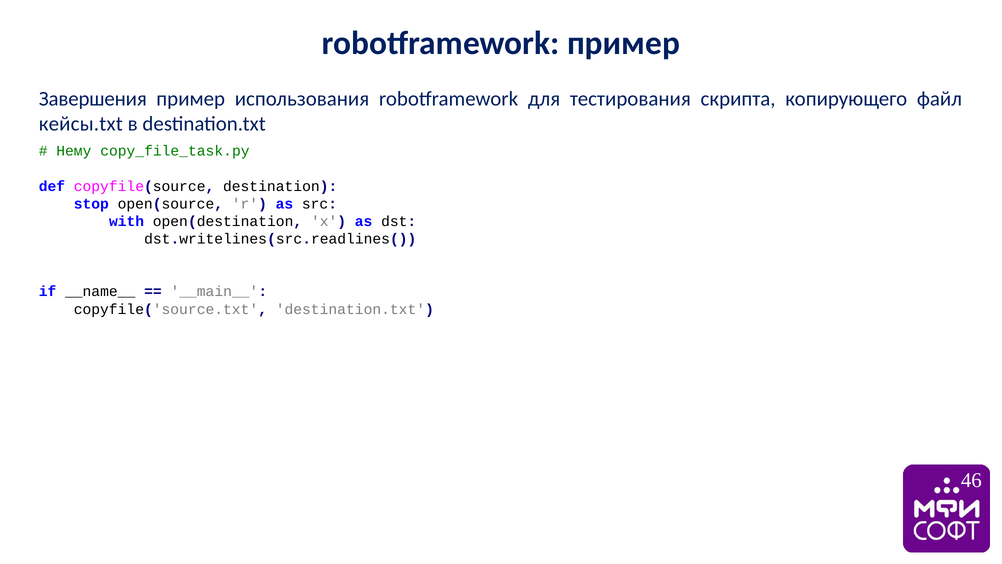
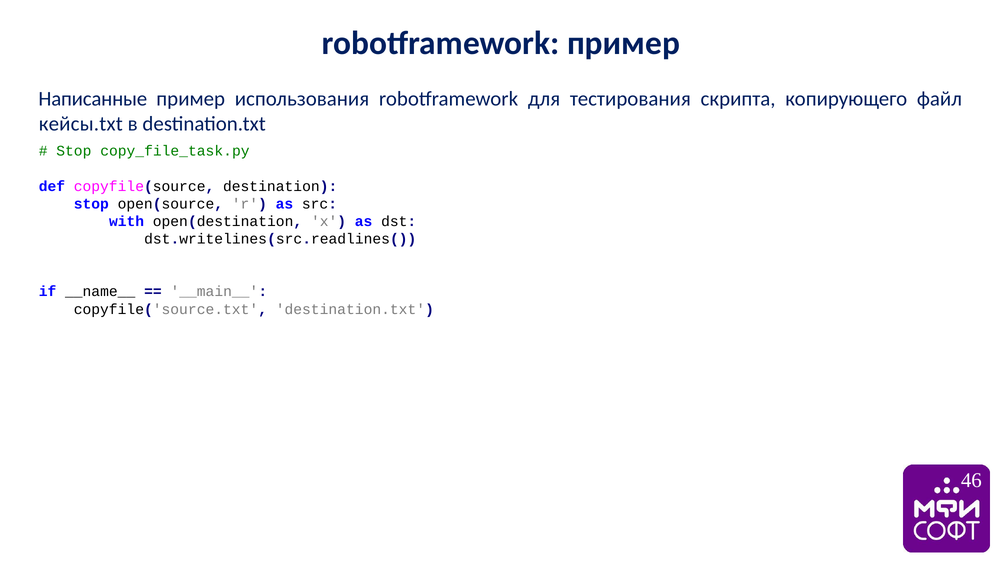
Завершения: Завершения -> Написанные
Нему at (74, 151): Нему -> Stop
